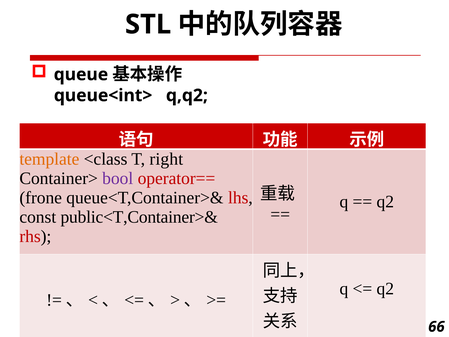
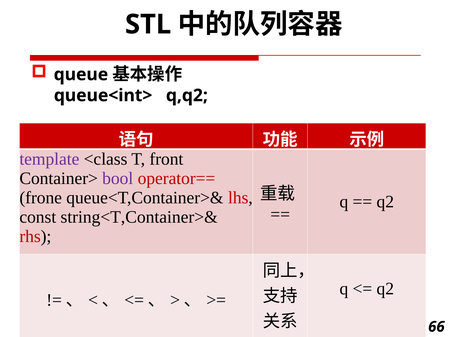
template colour: orange -> purple
right: right -> front
public<T,Container>&: public<T,Container>& -> string<T,Container>&
